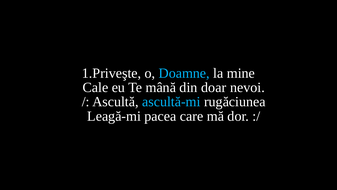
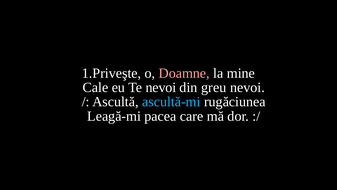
Doamne colour: light blue -> pink
Te mână: mână -> nevoi
doar: doar -> greu
